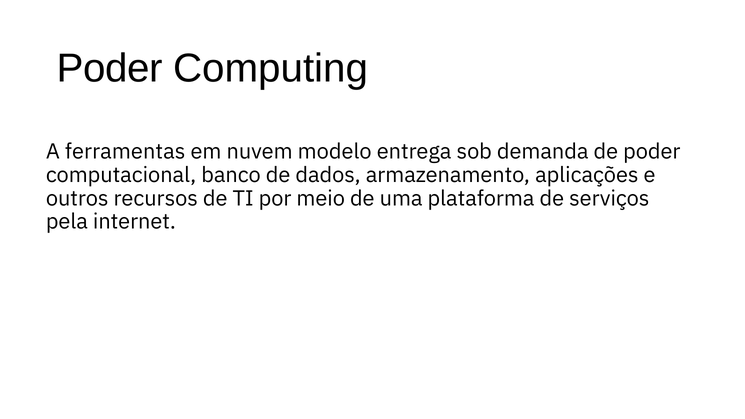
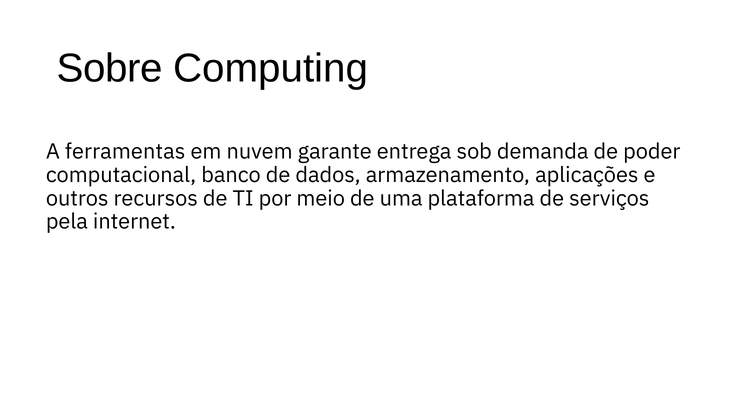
Poder at (110, 68): Poder -> Sobre
modelo: modelo -> garante
